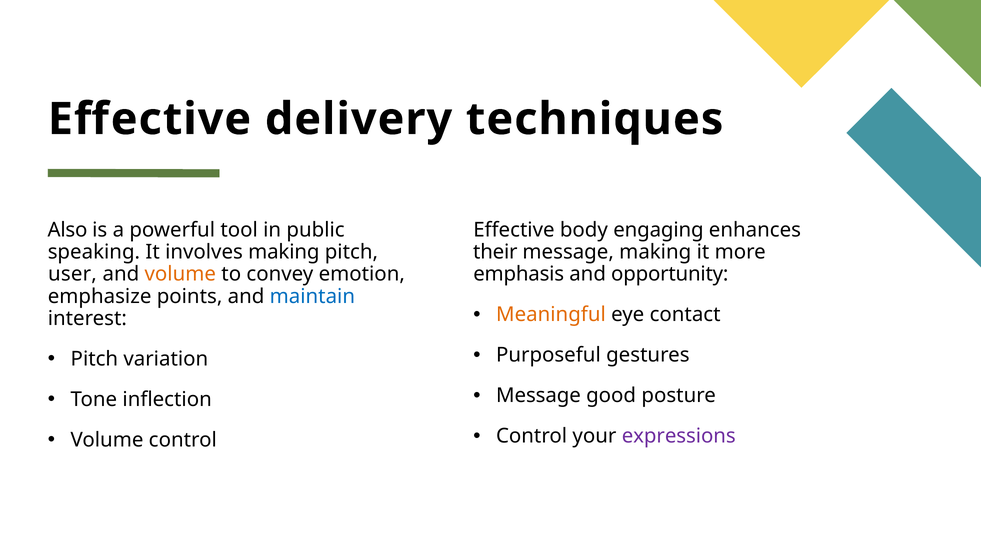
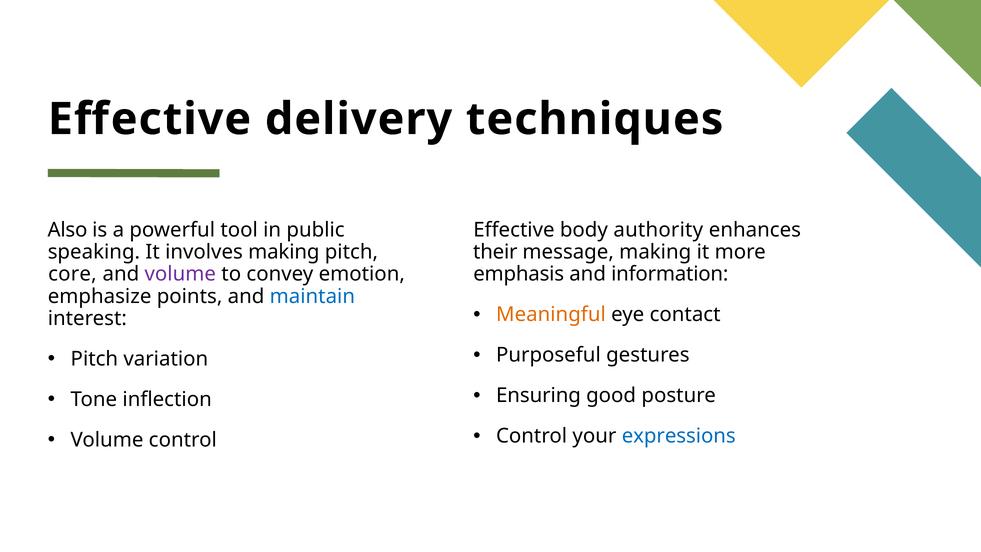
engaging: engaging -> authority
user: user -> core
volume at (180, 274) colour: orange -> purple
opportunity: opportunity -> information
Message at (538, 396): Message -> Ensuring
expressions colour: purple -> blue
